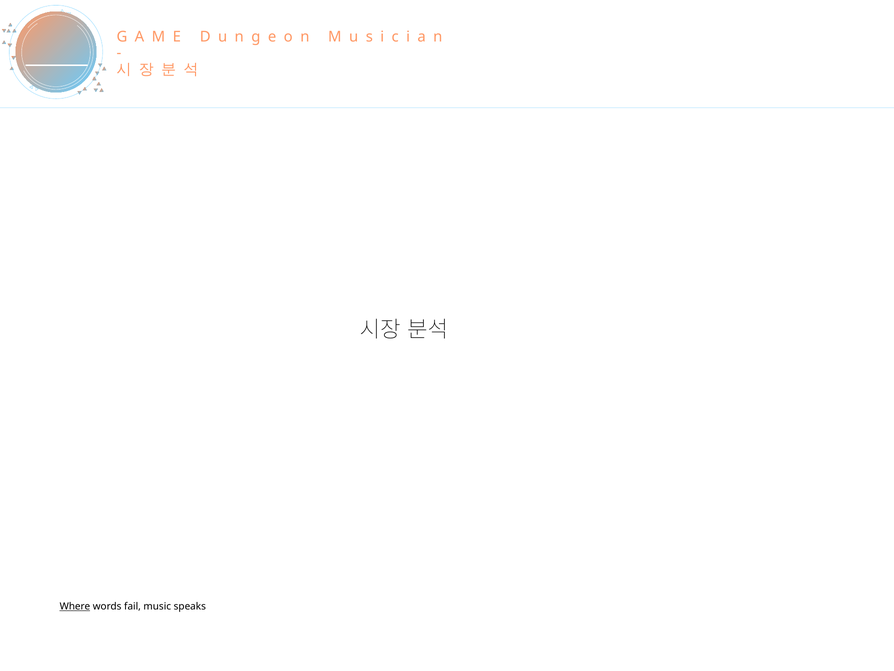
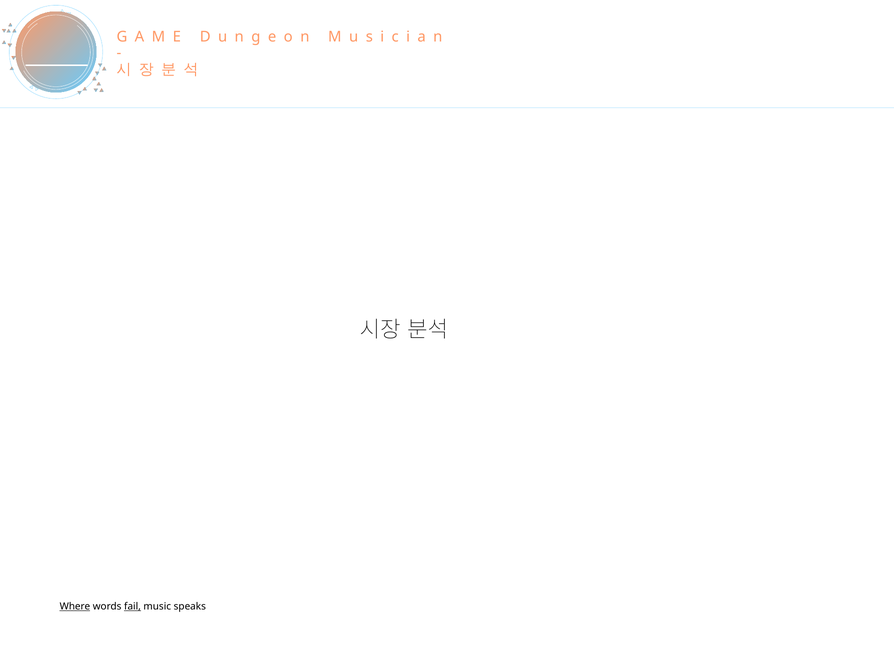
fail underline: none -> present
